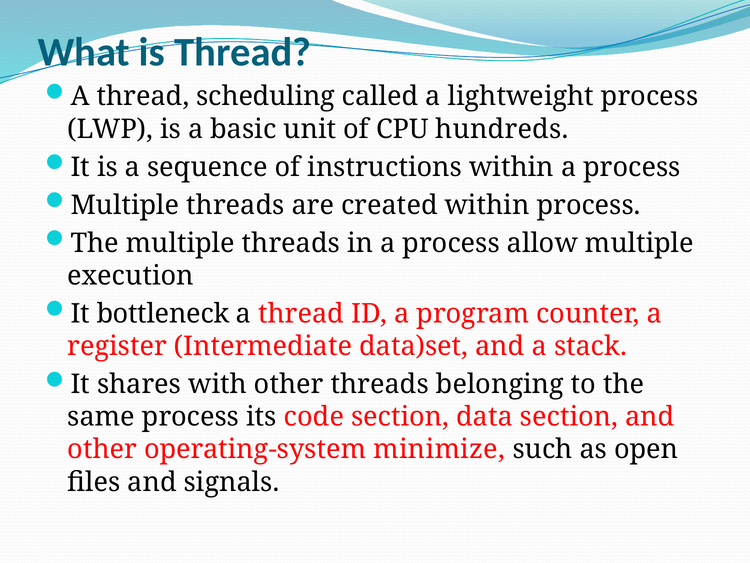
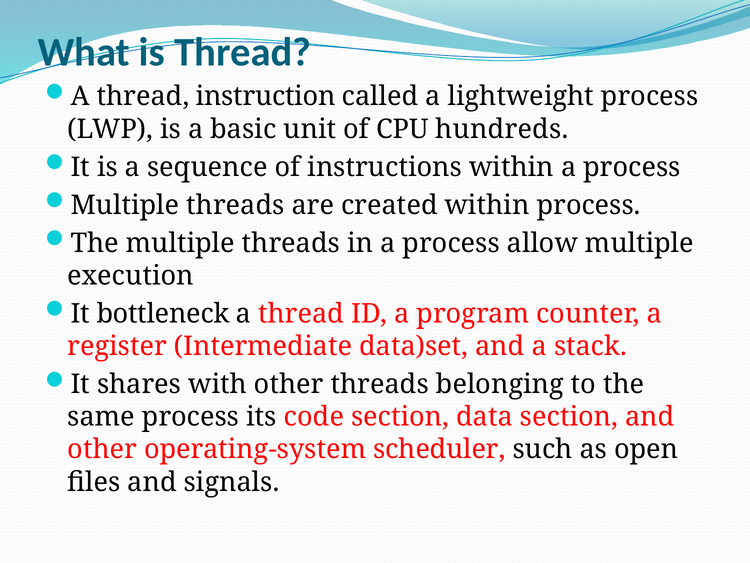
scheduling: scheduling -> instruction
minimize: minimize -> scheduler
